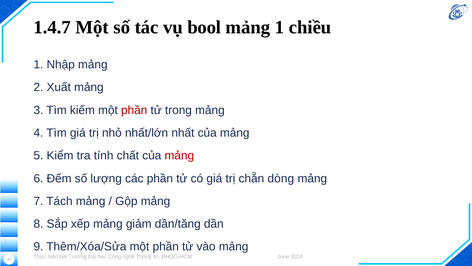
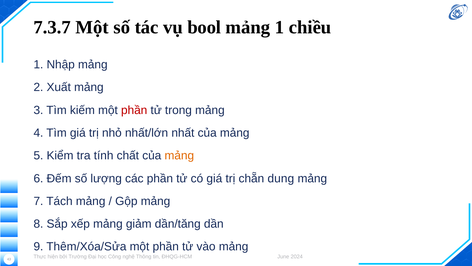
1.4.7: 1.4.7 -> 7.3.7
mảng at (179, 155) colour: red -> orange
dòng: dòng -> dung
